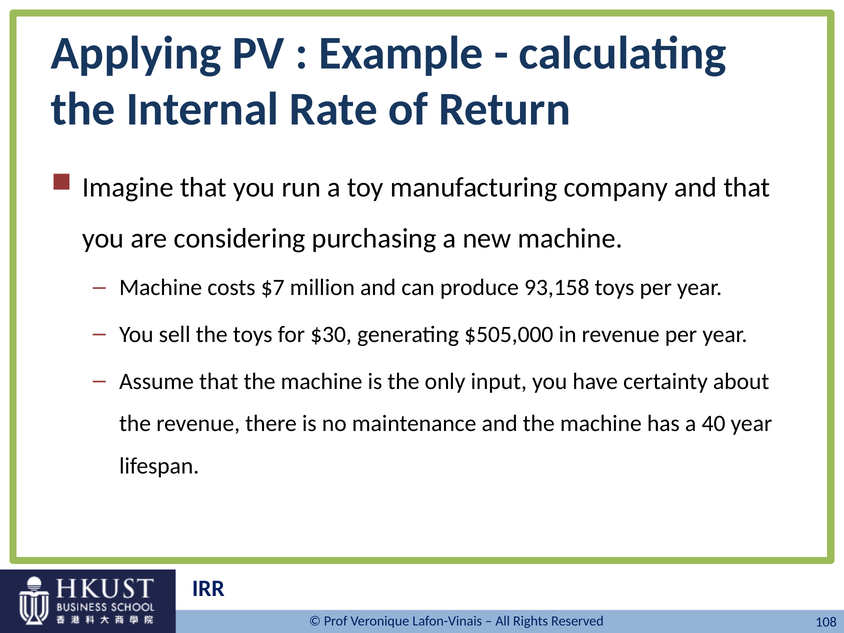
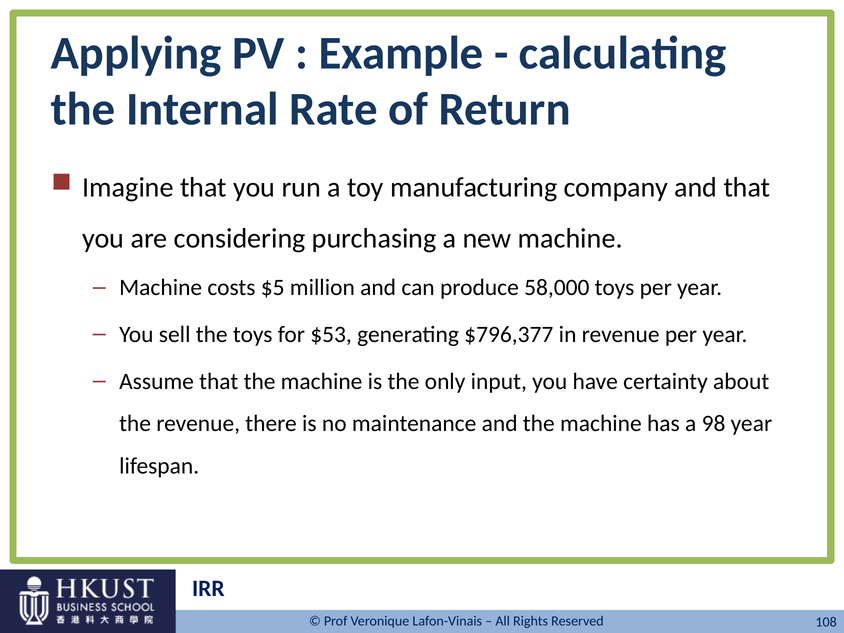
$7: $7 -> $5
93,158: 93,158 -> 58,000
$30: $30 -> $53
$505,000: $505,000 -> $796,377
40: 40 -> 98
